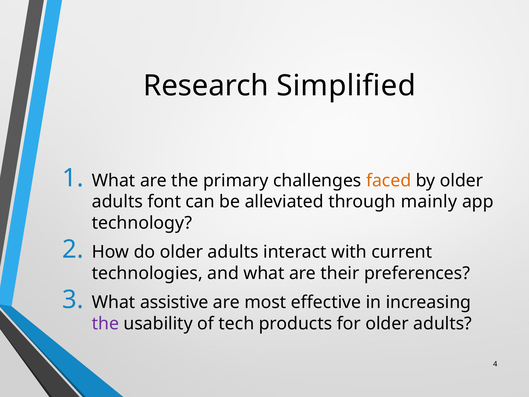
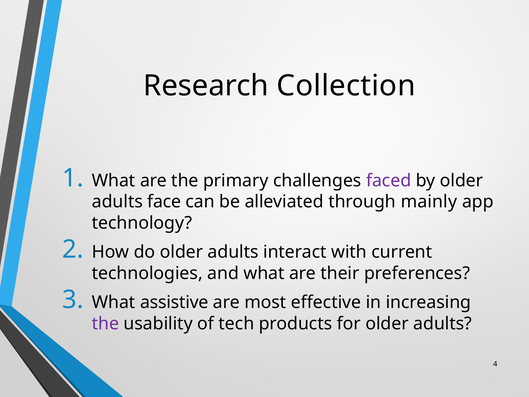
Simplified: Simplified -> Collection
faced colour: orange -> purple
font: font -> face
